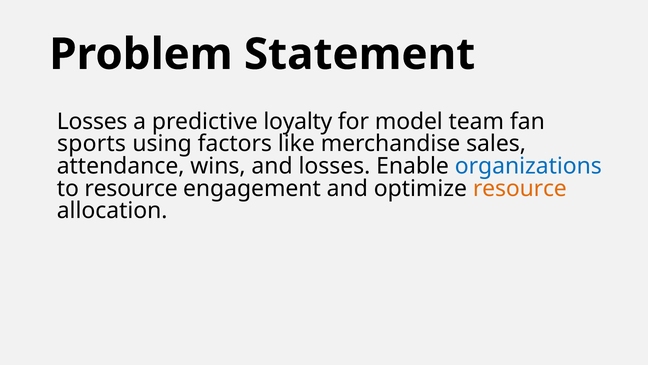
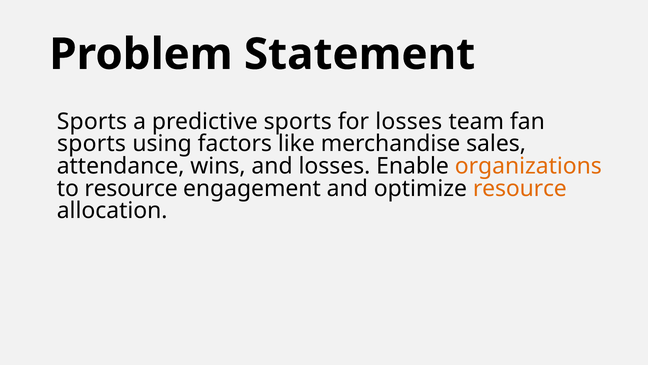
Losses at (92, 121): Losses -> Sports
predictive loyalty: loyalty -> sports
for model: model -> losses
organizations colour: blue -> orange
